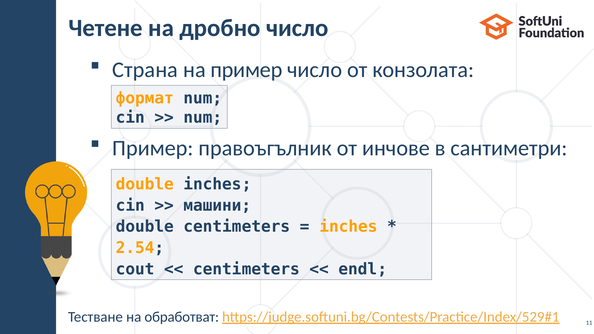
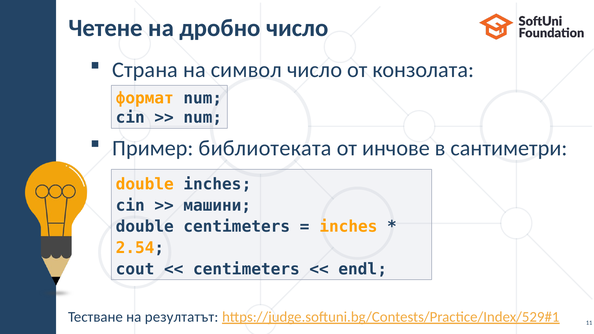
на пример: пример -> символ
правоъгълник: правоъгълник -> библиотеката
обработват: обработват -> резултатът
